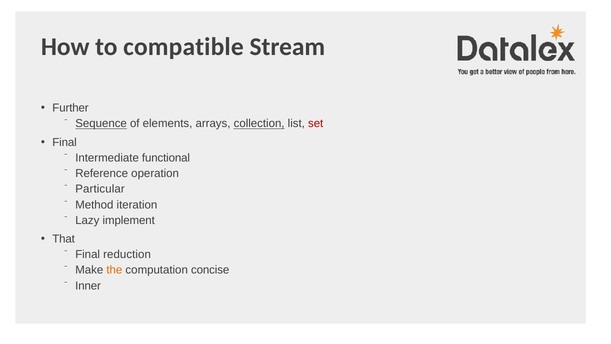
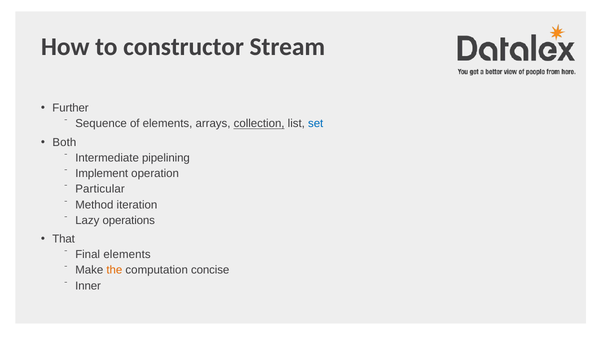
compatible: compatible -> constructor
Sequence underline: present -> none
set colour: red -> blue
Final at (65, 142): Final -> Both
functional: functional -> pipelining
Reference: Reference -> Implement
implement: implement -> operations
Final reduction: reduction -> elements
